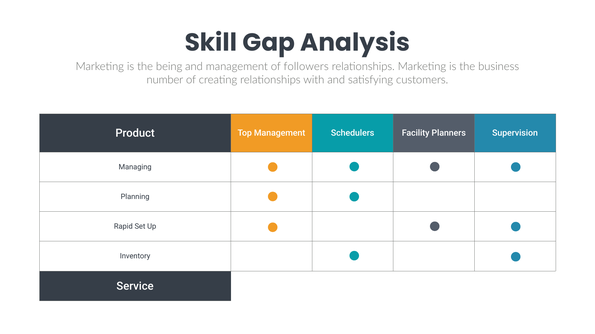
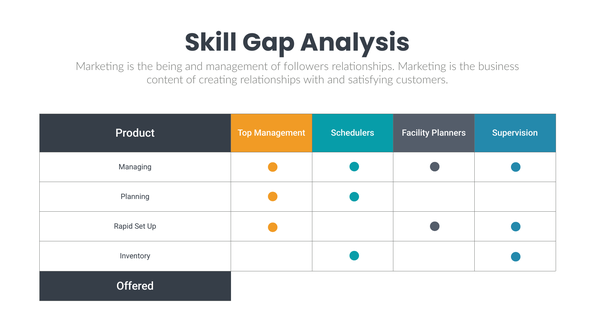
number: number -> content
Service: Service -> Offered
